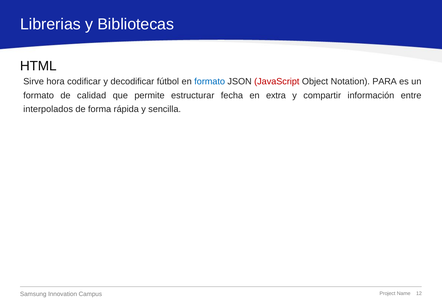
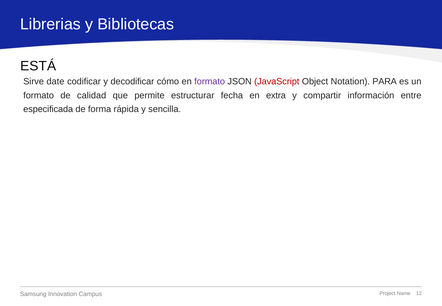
HTML: HTML -> ESTÁ
hora: hora -> date
fútbol: fútbol -> cómo
formato at (210, 81) colour: blue -> purple
interpolados: interpolados -> especificada
